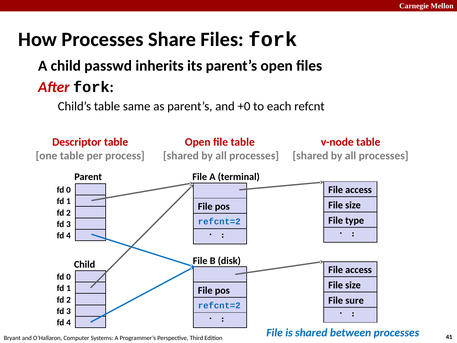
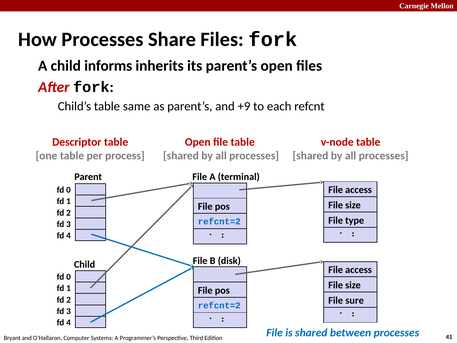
passwd: passwd -> informs
+0: +0 -> +9
